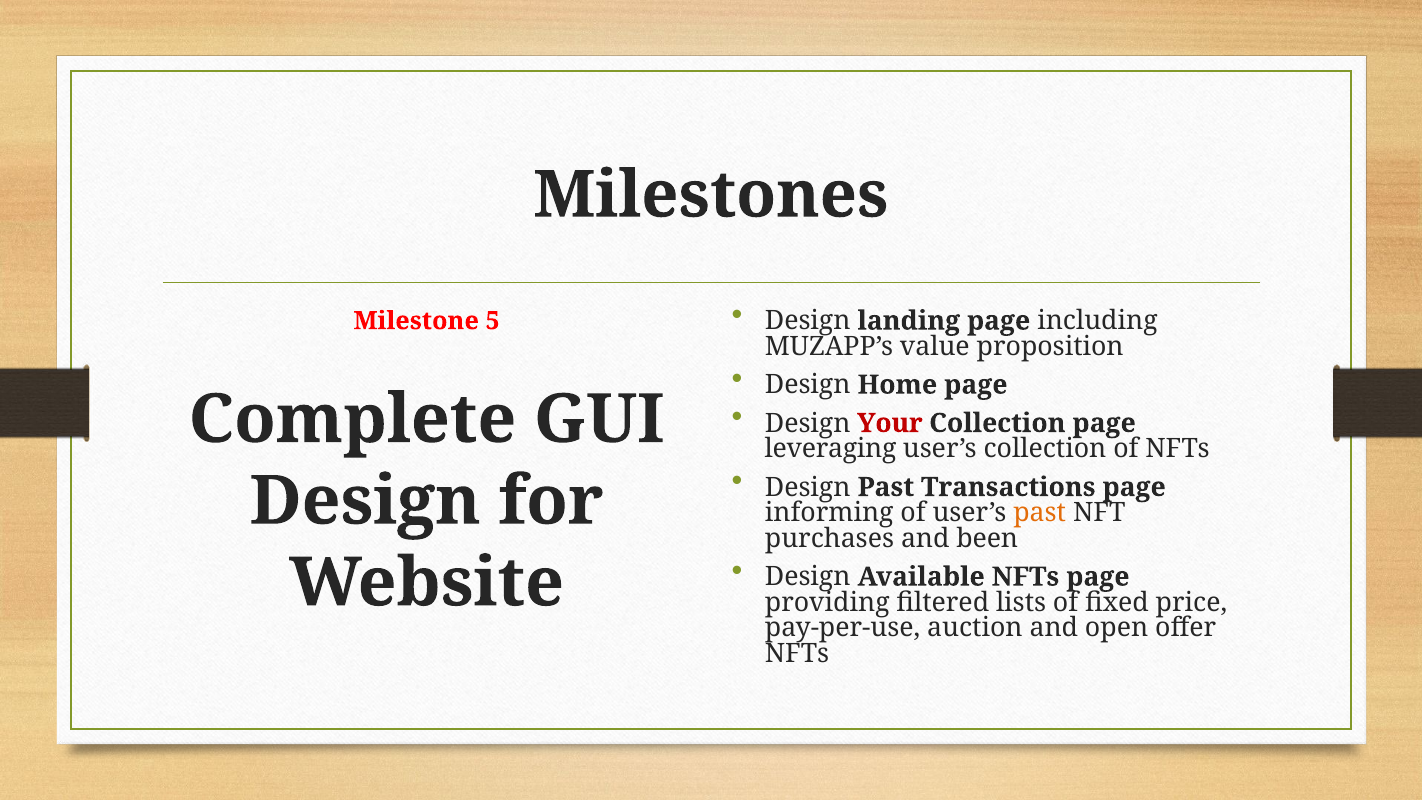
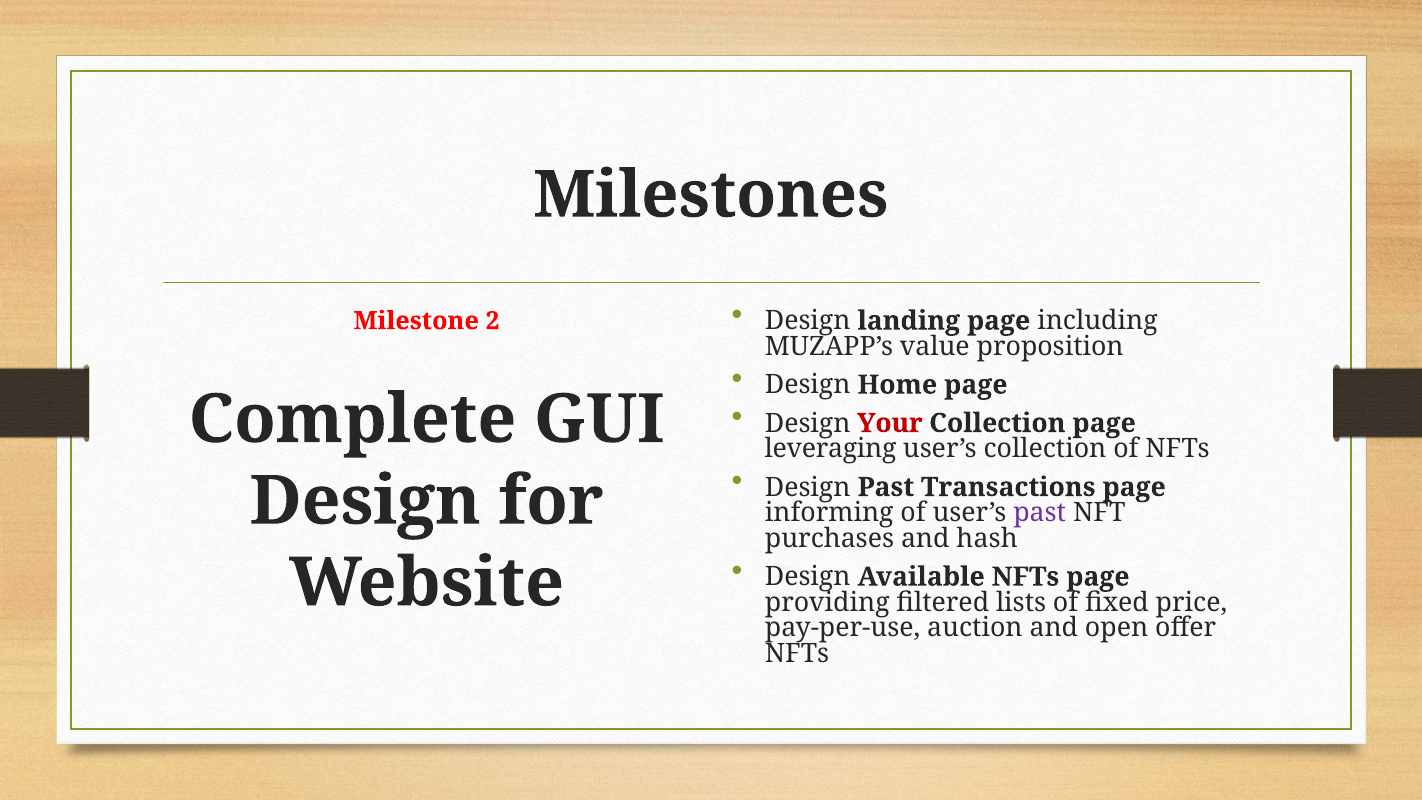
5: 5 -> 2
past at (1040, 513) colour: orange -> purple
been: been -> hash
